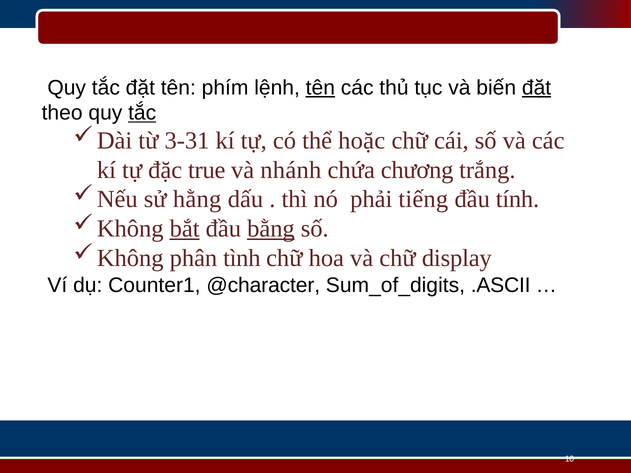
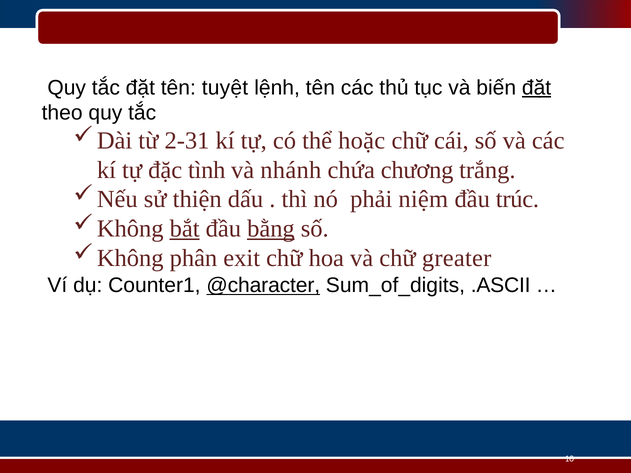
phím: phím -> tuyệt
tên at (320, 88) underline: present -> none
tắc at (142, 113) underline: present -> none
3-31: 3-31 -> 2-31
true: true -> tình
hằng: hằng -> thiện
tiếng: tiếng -> niệm
tính: tính -> trúc
tình: tình -> exit
display: display -> greater
@character underline: none -> present
